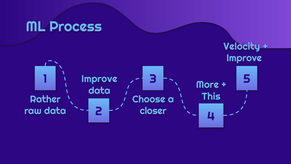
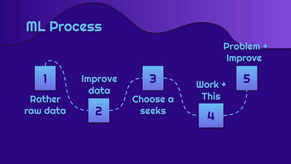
Velocity: Velocity -> Problem
More: More -> Work
closer: closer -> seeks
